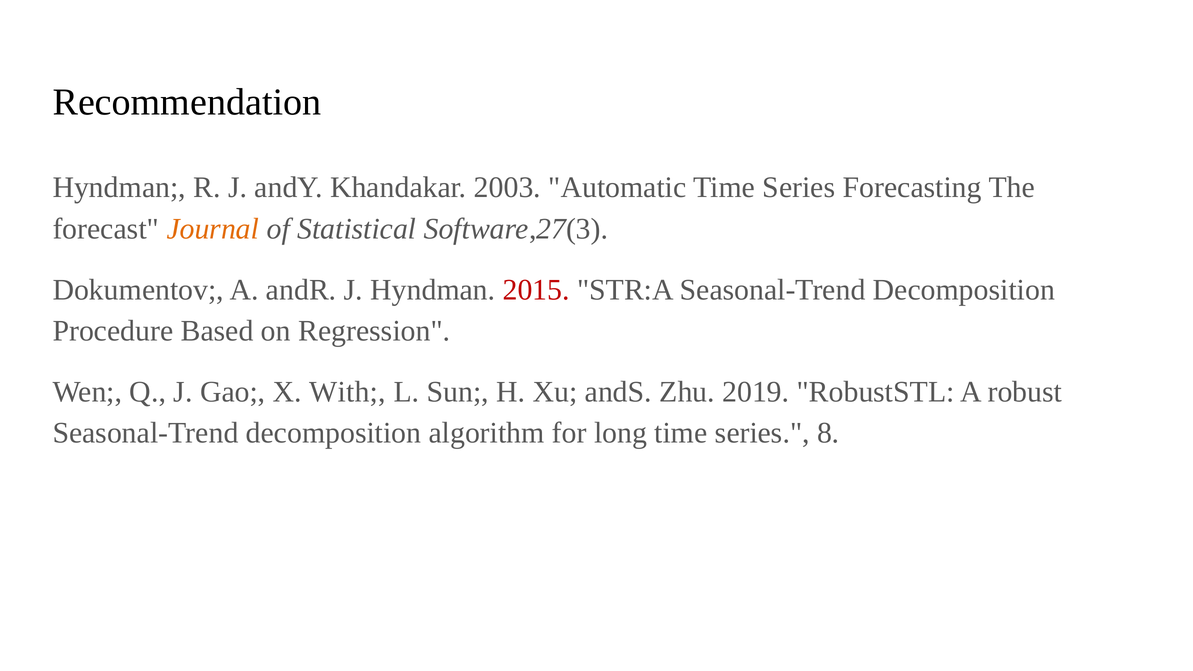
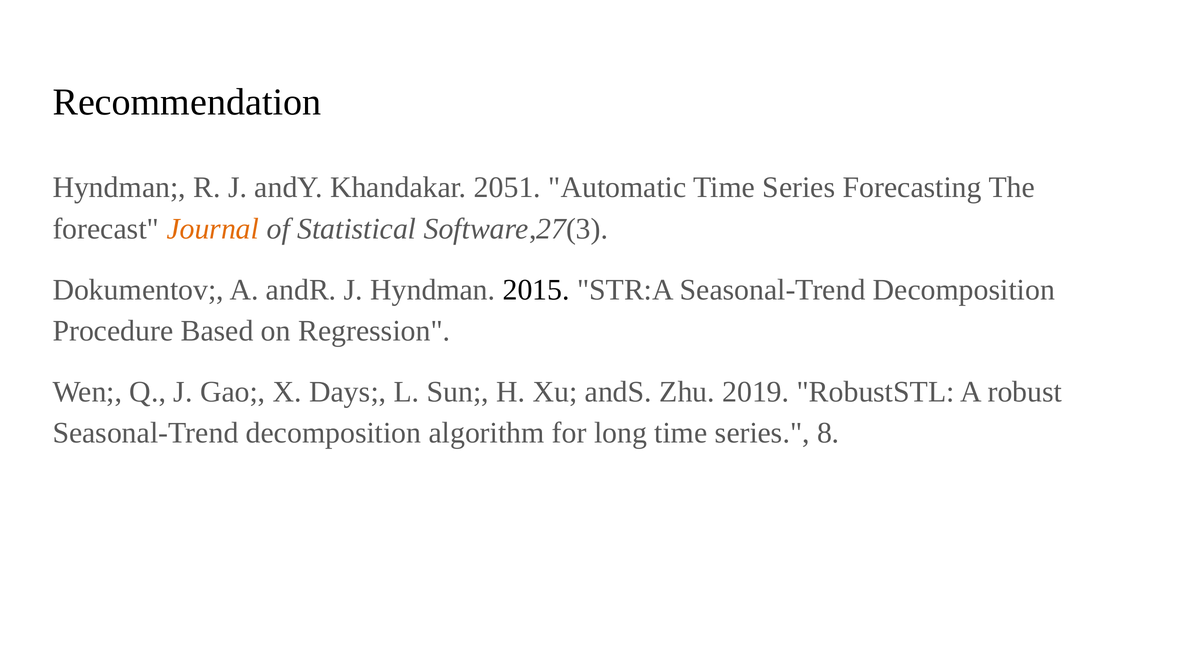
2003: 2003 -> 2051
2015 colour: red -> black
With: With -> Days
